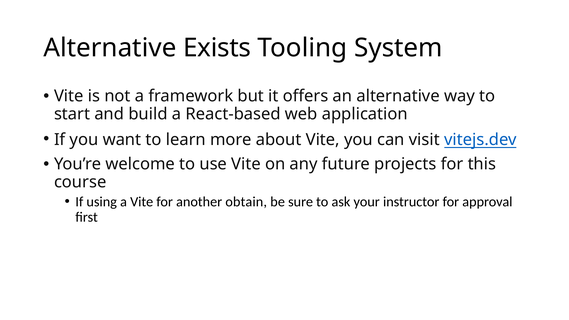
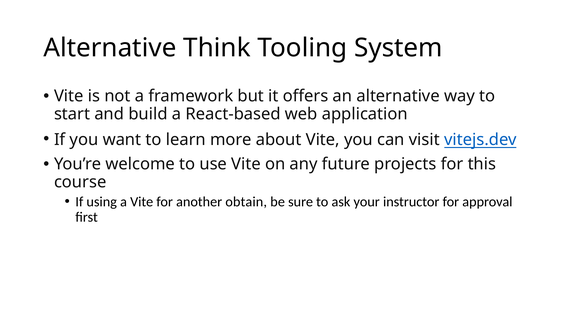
Exists: Exists -> Think
